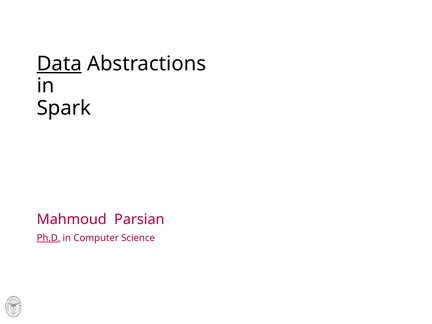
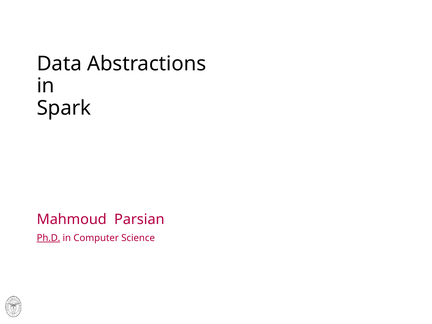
Data underline: present -> none
